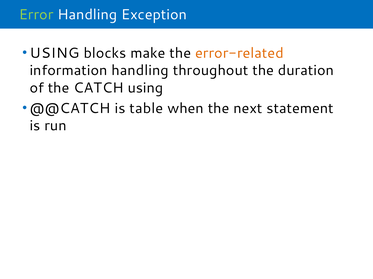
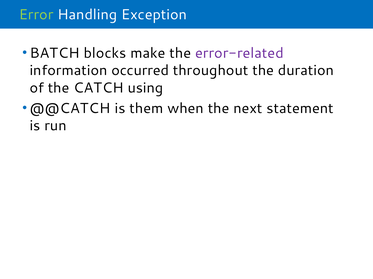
USING at (55, 53): USING -> BATCH
error-related colour: orange -> purple
information handling: handling -> occurred
table: table -> them
